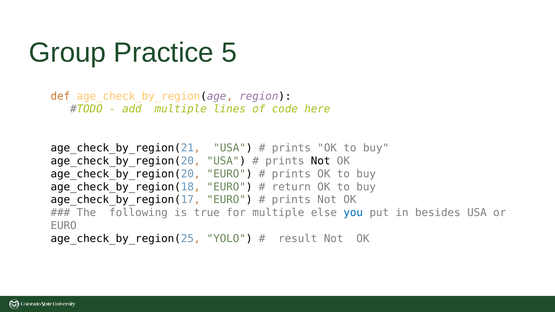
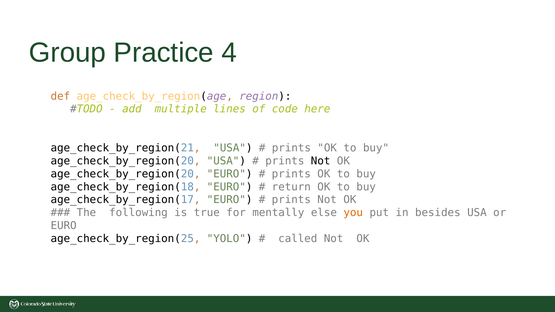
5: 5 -> 4
for multiple: multiple -> mentally
you colour: blue -> orange
result: result -> called
